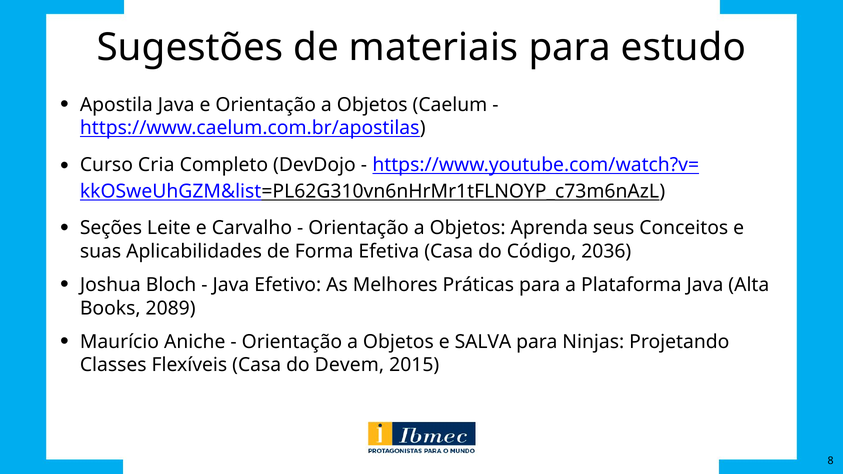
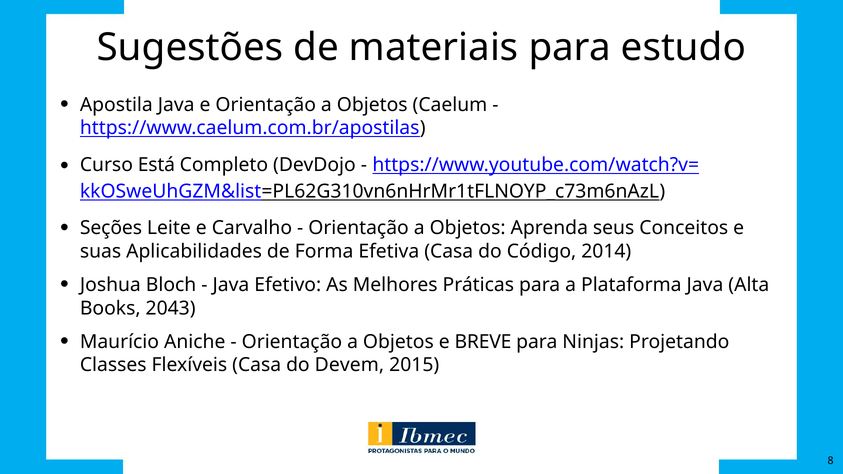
Cria: Cria -> Está
2036: 2036 -> 2014
2089: 2089 -> 2043
SALVA: SALVA -> BREVE
